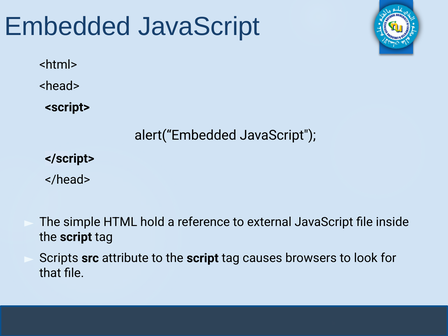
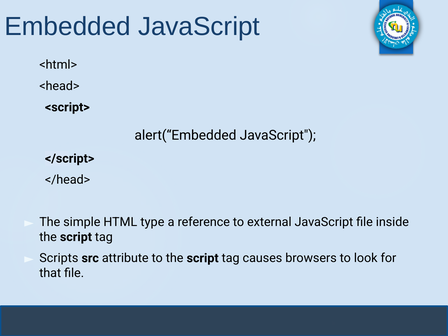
hold: hold -> type
